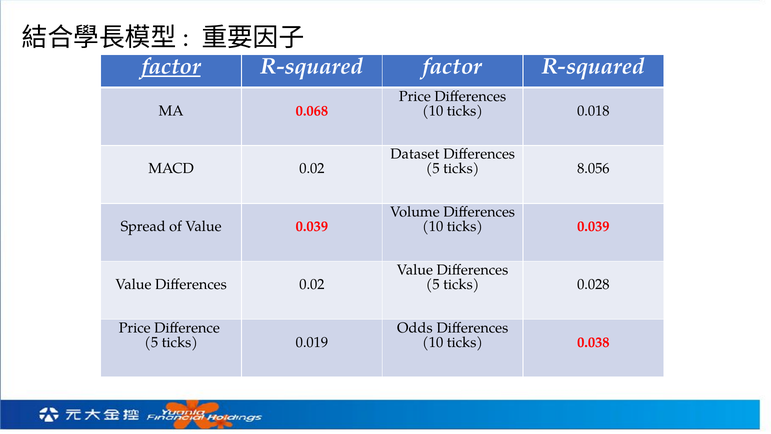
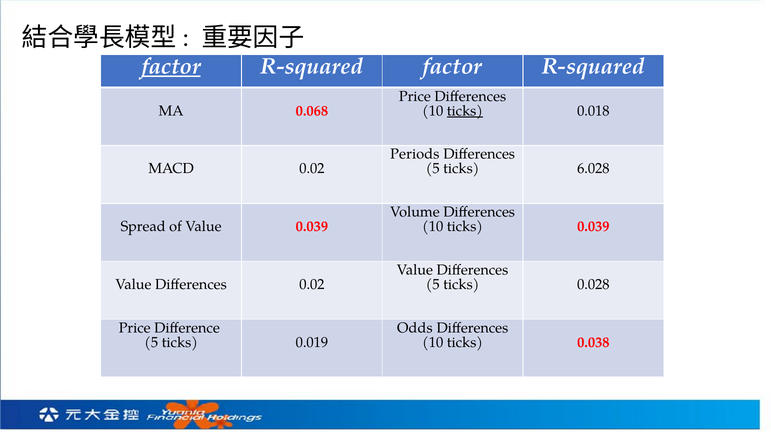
ticks at (465, 111) underline: none -> present
Dataset: Dataset -> Periods
8.056: 8.056 -> 6.028
